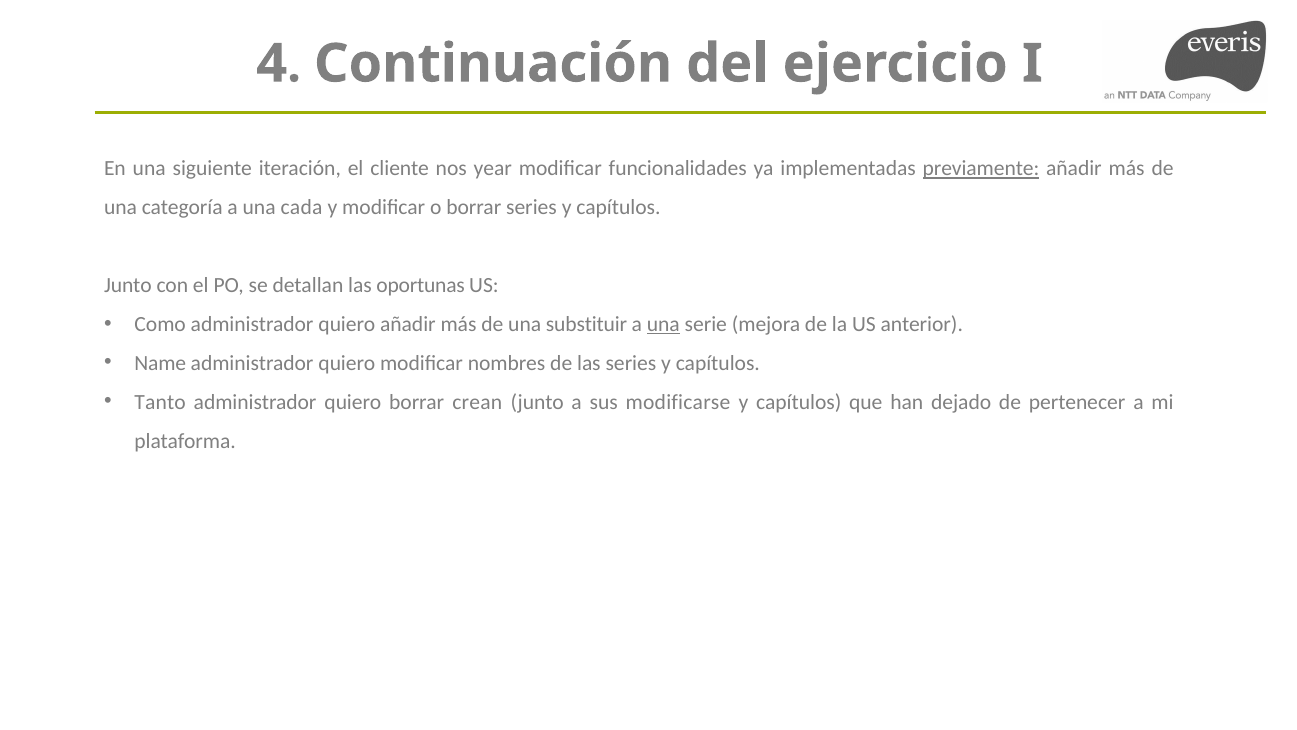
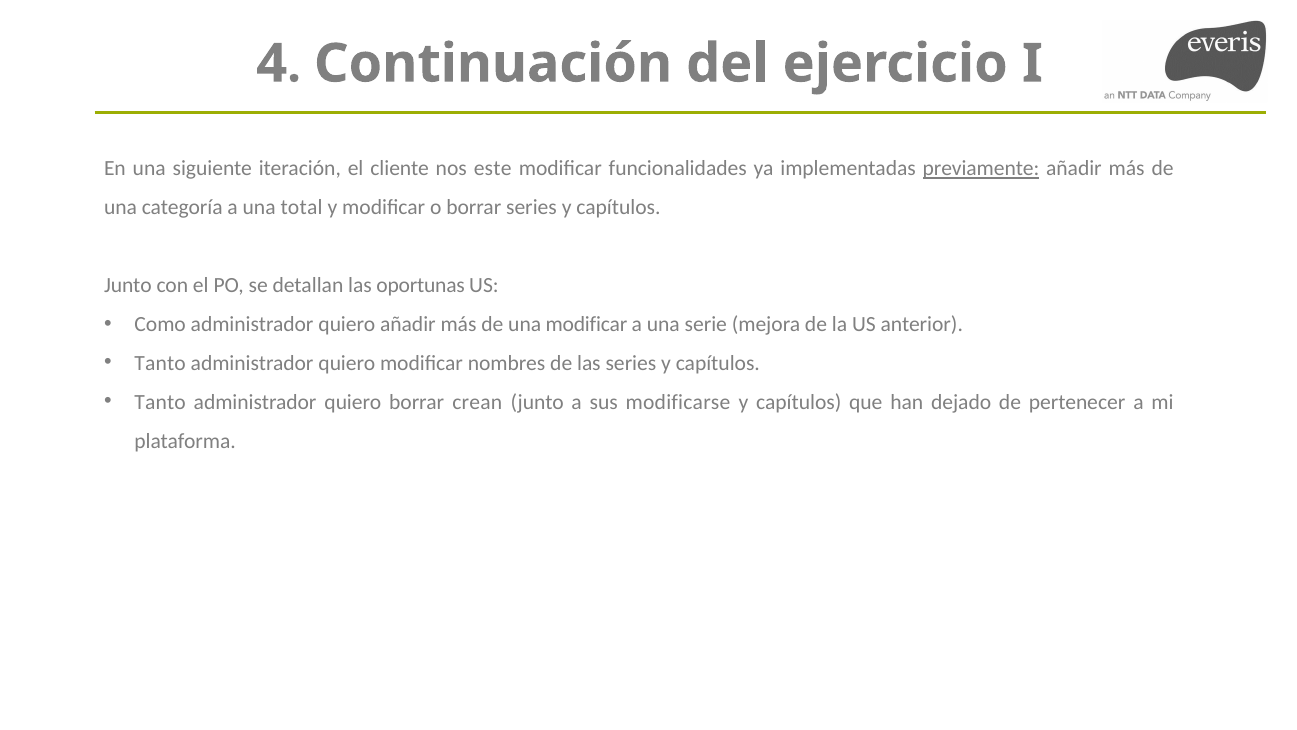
year: year -> este
cada: cada -> total
una substituir: substituir -> modificar
una at (663, 324) underline: present -> none
Name at (160, 363): Name -> Tanto
